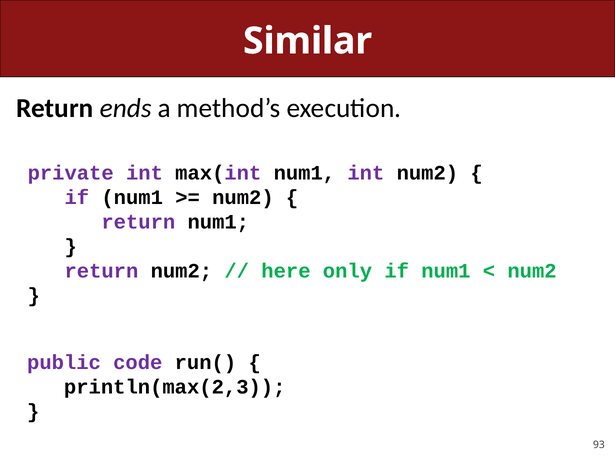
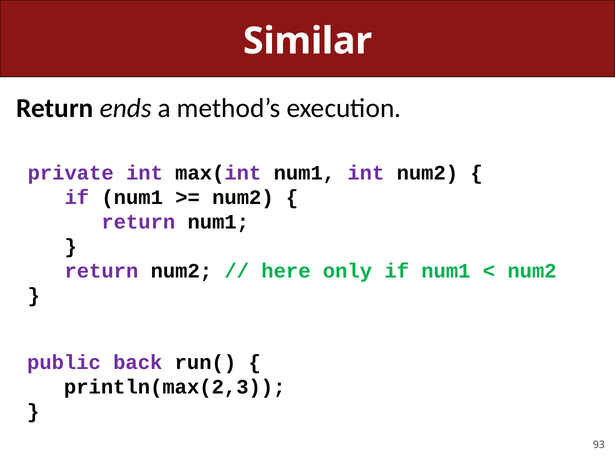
code: code -> back
